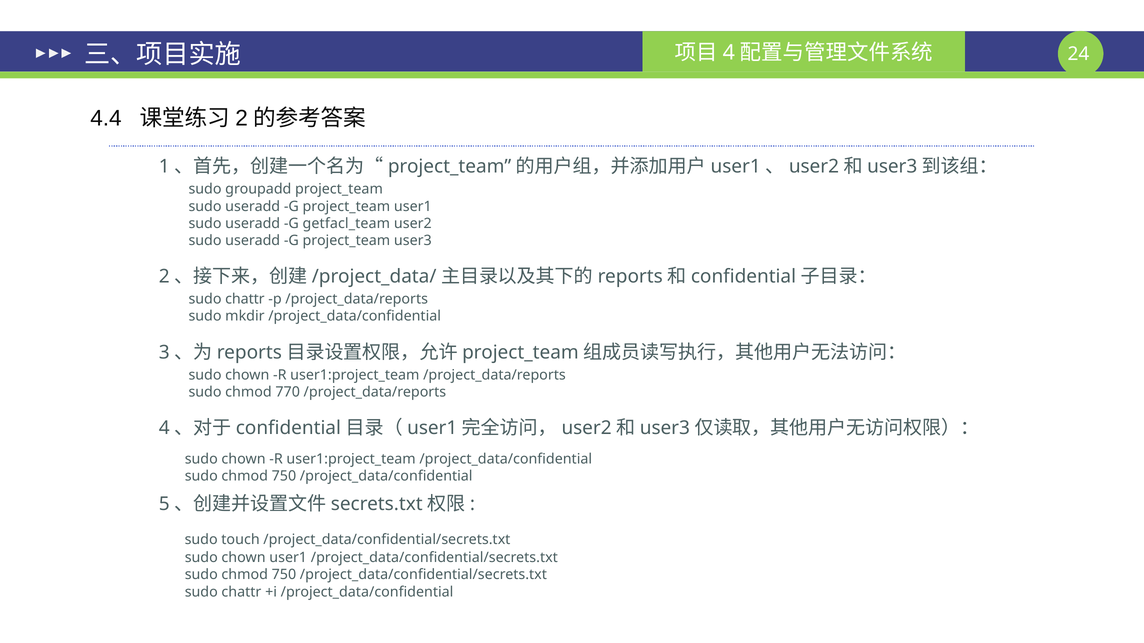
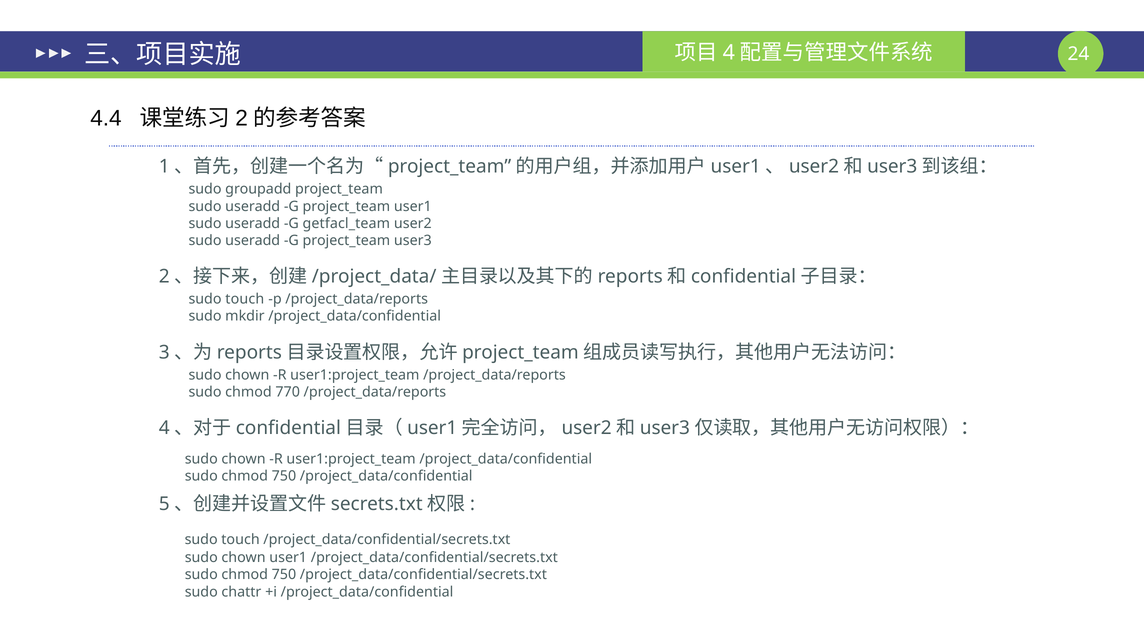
chattr at (245, 299): chattr -> touch
